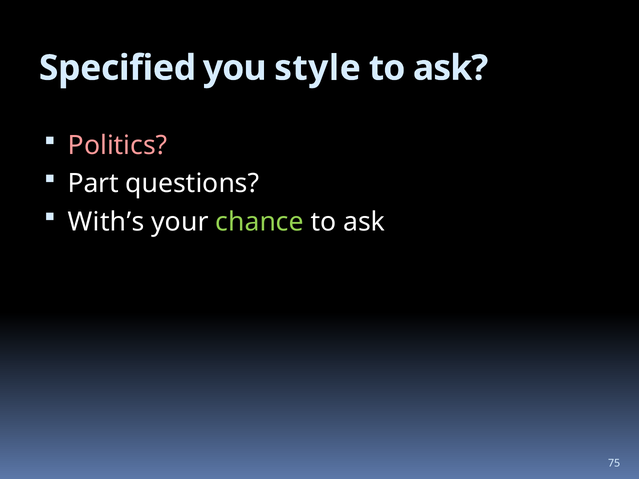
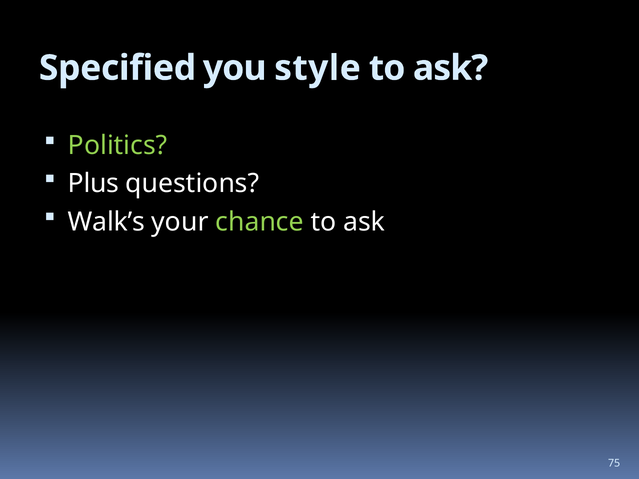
Politics colour: pink -> light green
Part: Part -> Plus
With’s: With’s -> Walk’s
